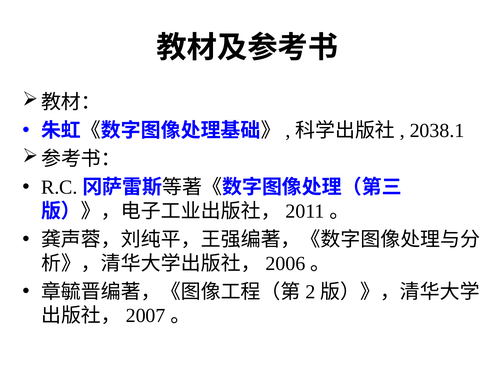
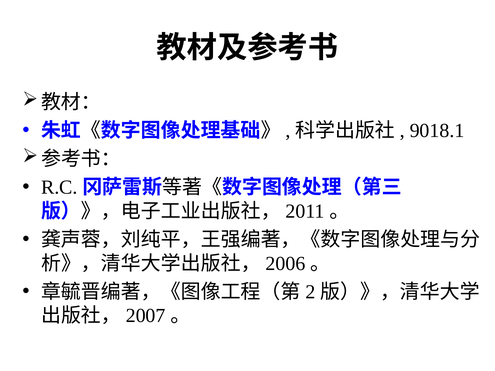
2038.1: 2038.1 -> 9018.1
